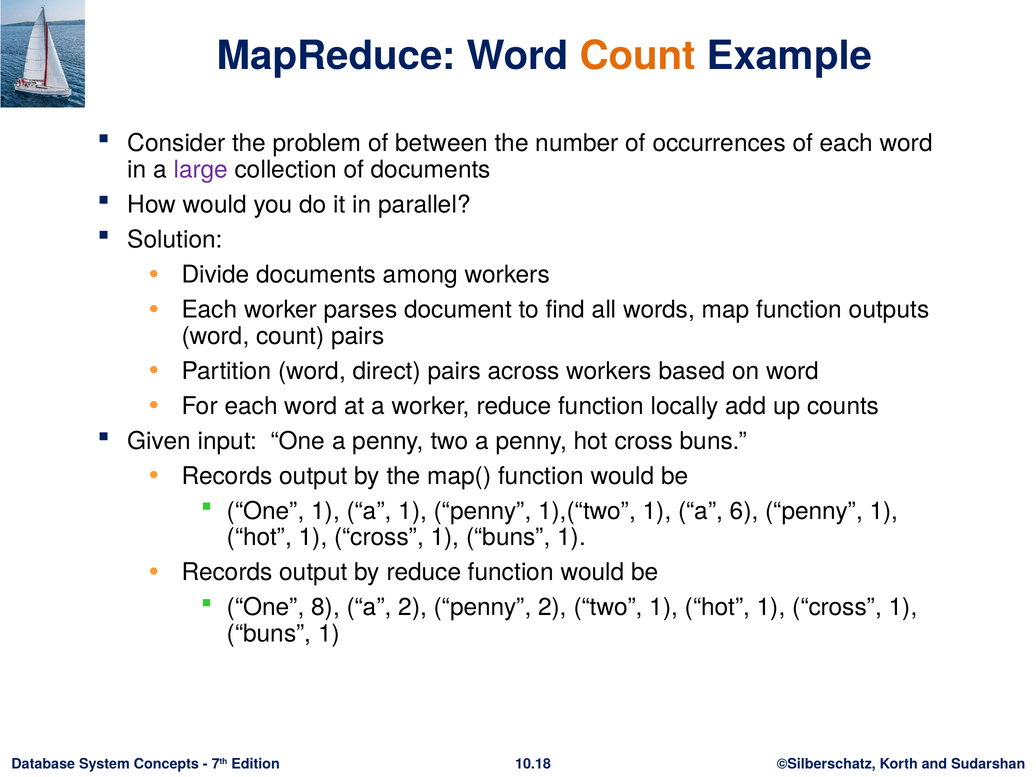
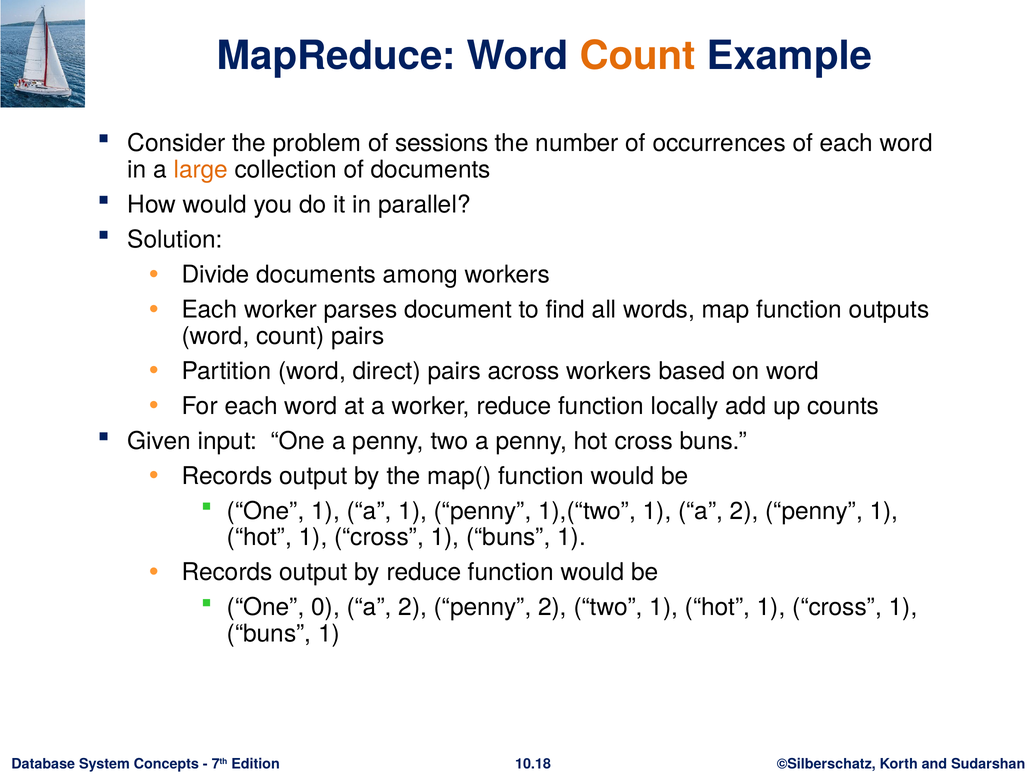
between: between -> sessions
large colour: purple -> orange
1 a 6: 6 -> 2
8: 8 -> 0
